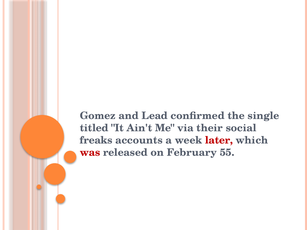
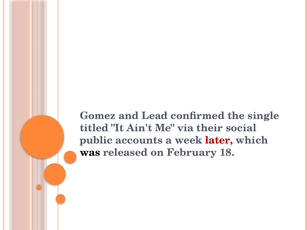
freaks: freaks -> public
was colour: red -> black
55: 55 -> 18
